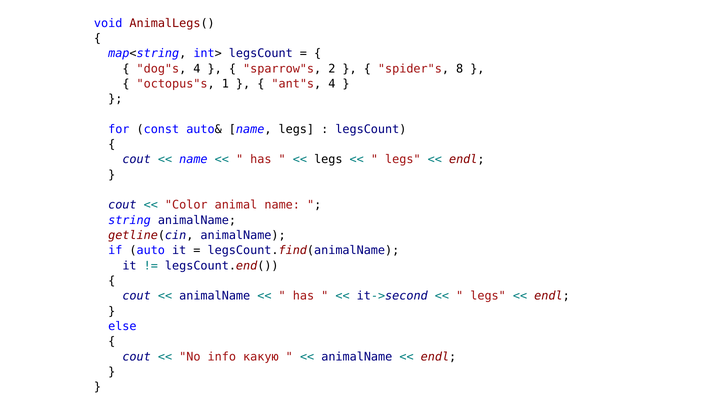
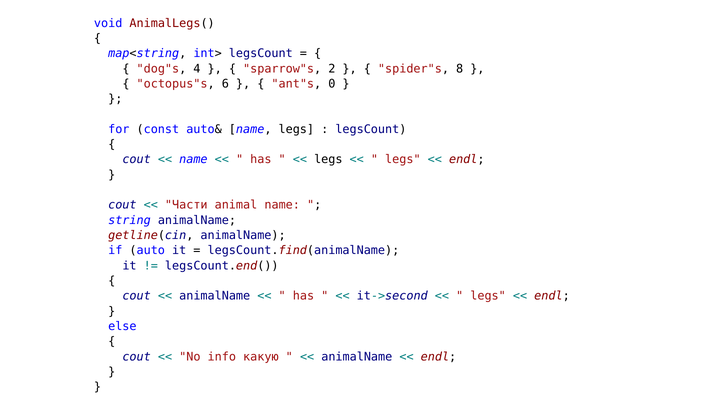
1: 1 -> 6
ant"s 4: 4 -> 0
Color: Color -> Части
